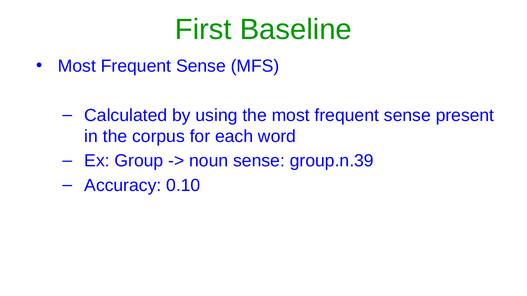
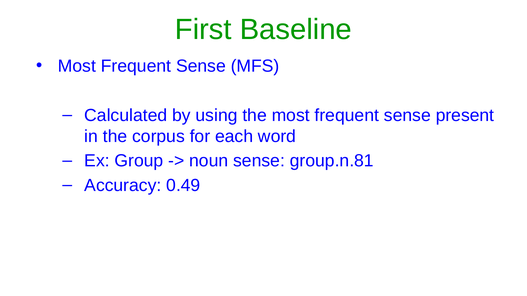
group.n.39: group.n.39 -> group.n.81
0.10: 0.10 -> 0.49
